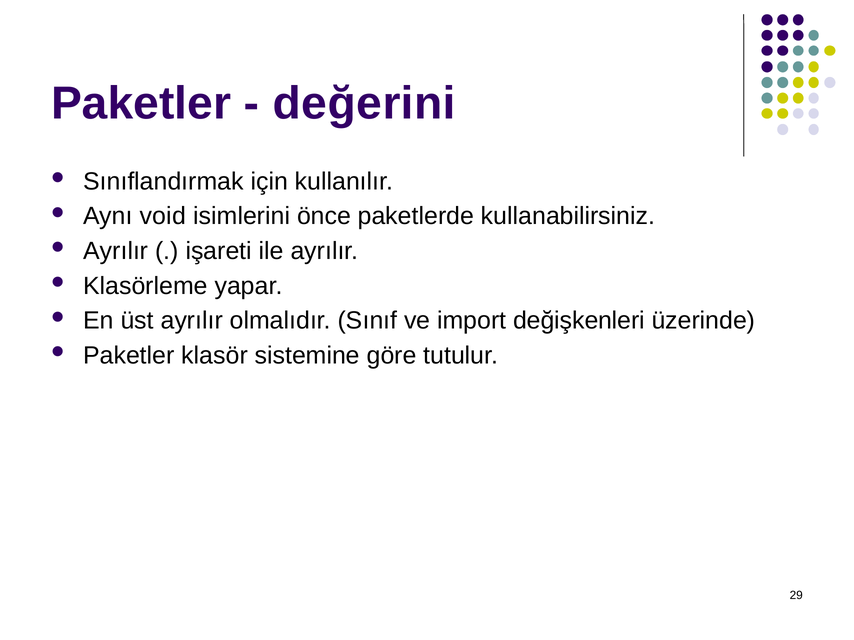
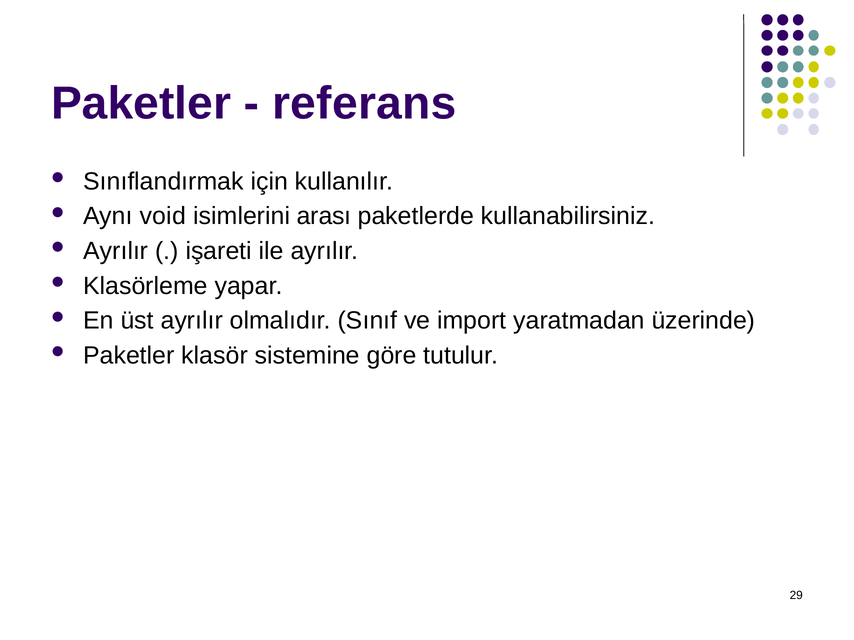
değerini: değerini -> referans
önce: önce -> arası
değişkenleri: değişkenleri -> yaratmadan
